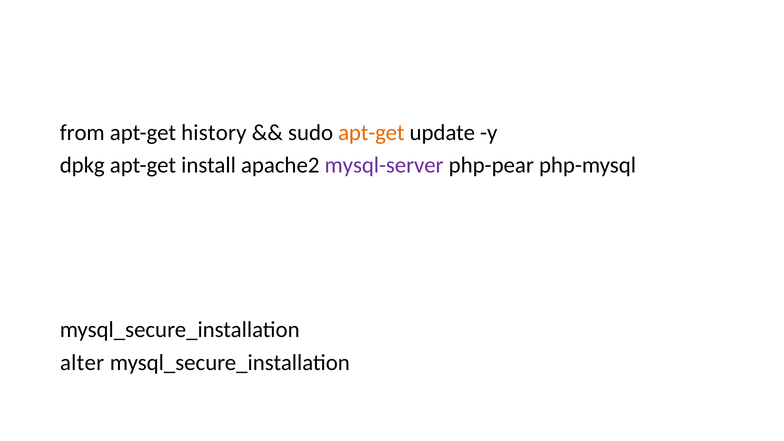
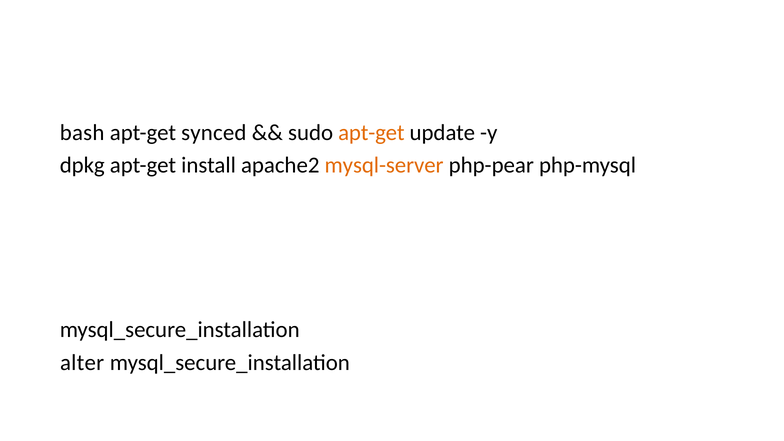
from: from -> bash
history: history -> synced
mysql-server colour: purple -> orange
